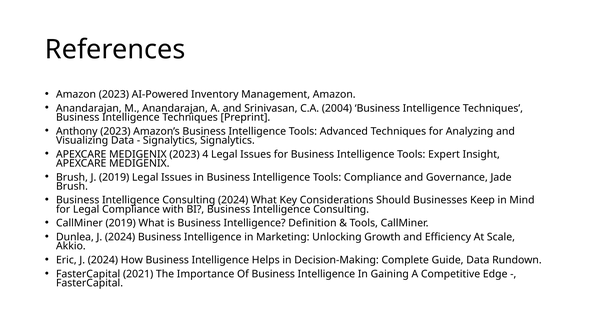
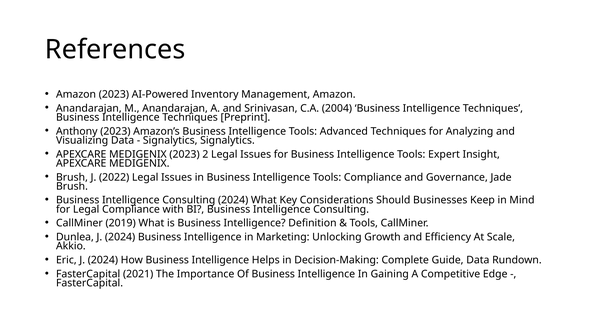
4: 4 -> 2
J 2019: 2019 -> 2022
